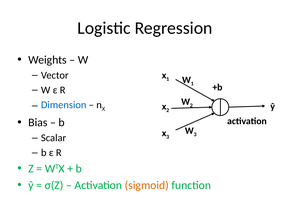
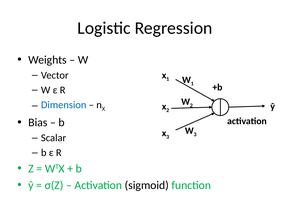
sigmoid colour: orange -> black
